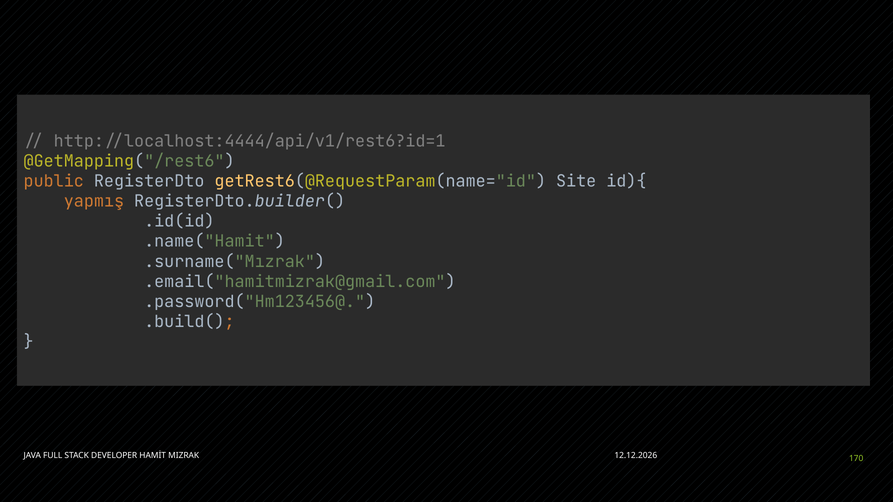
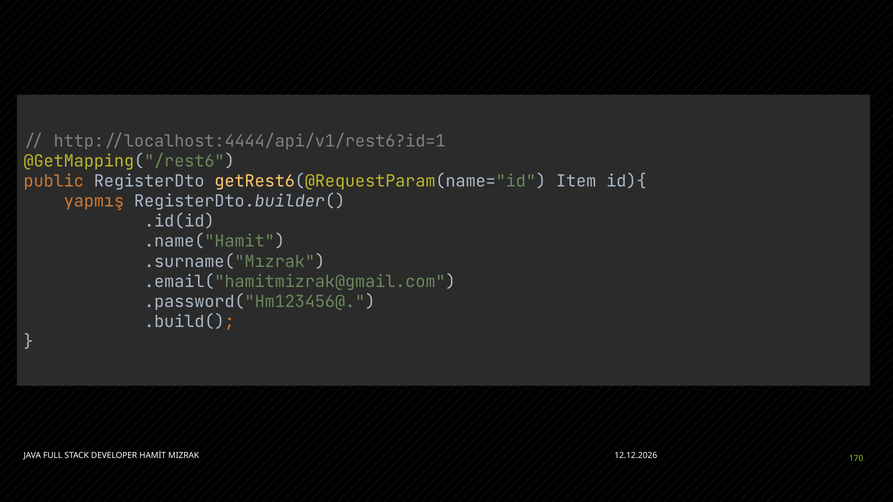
Site: Site -> Item
